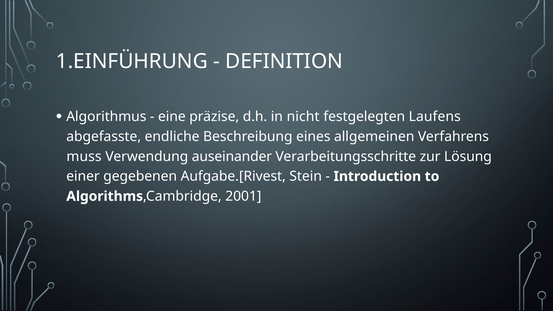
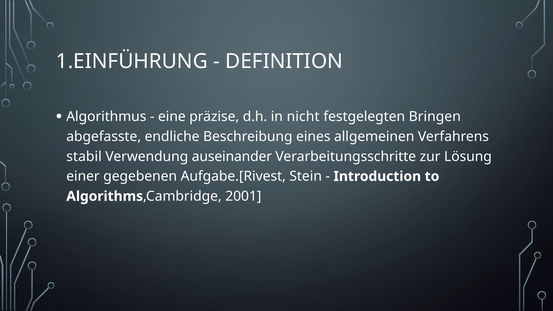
Laufens: Laufens -> Bringen
muss: muss -> stabil
